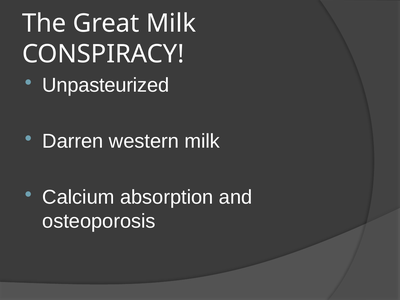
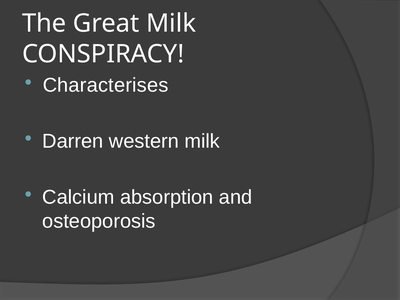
Unpasteurized: Unpasteurized -> Characterises
